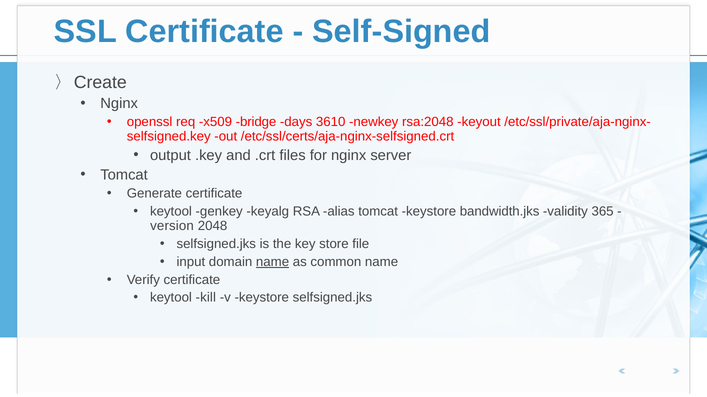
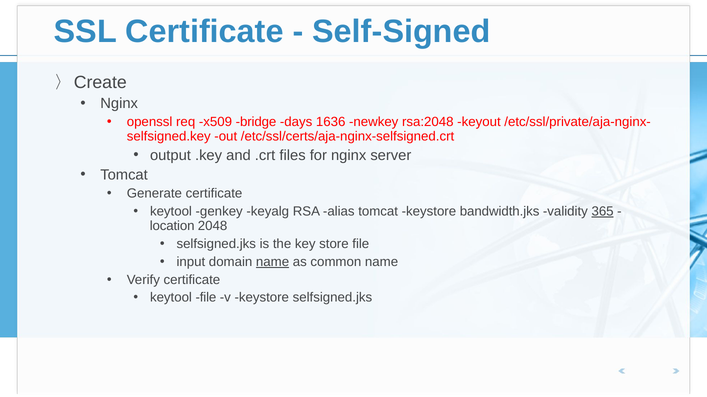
3610: 3610 -> 1636
365 underline: none -> present
version: version -> location
keytool kill: kill -> file
